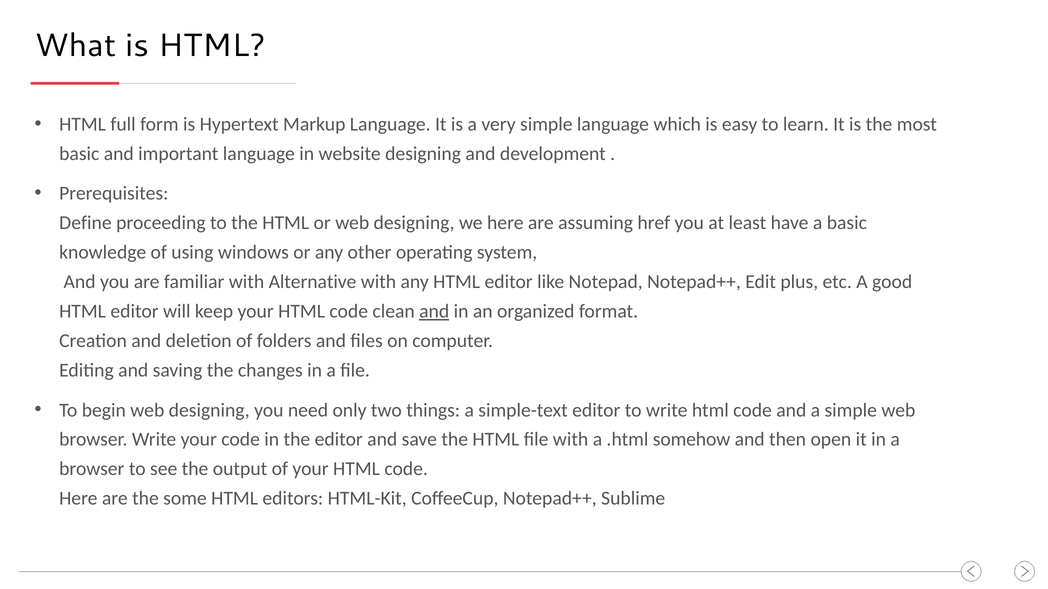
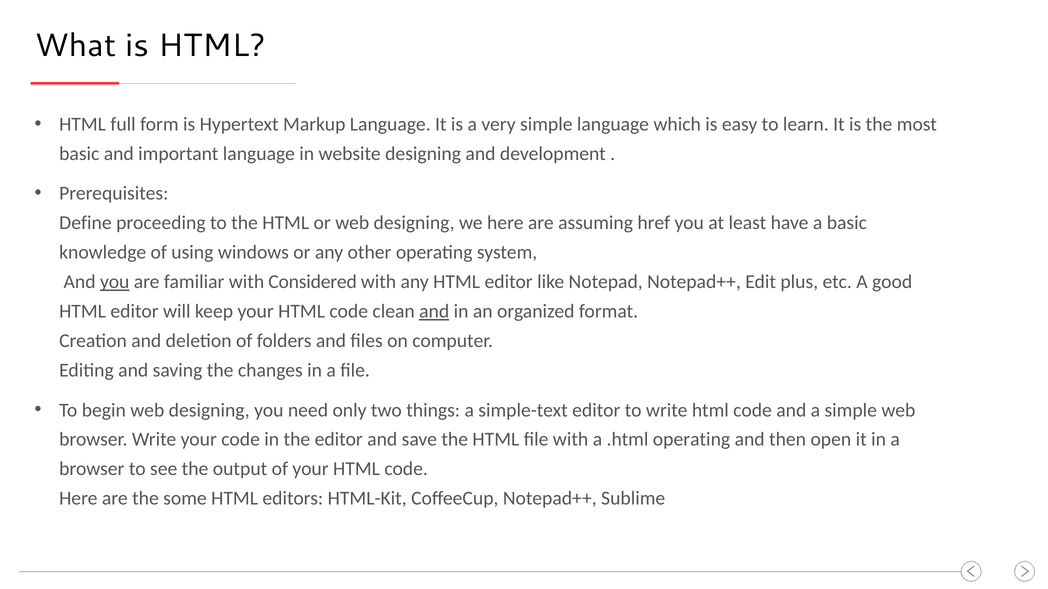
you at (115, 282) underline: none -> present
Alternative: Alternative -> Considered
.html somehow: somehow -> operating
